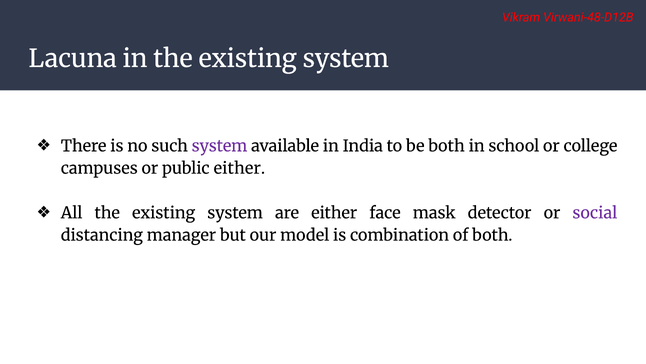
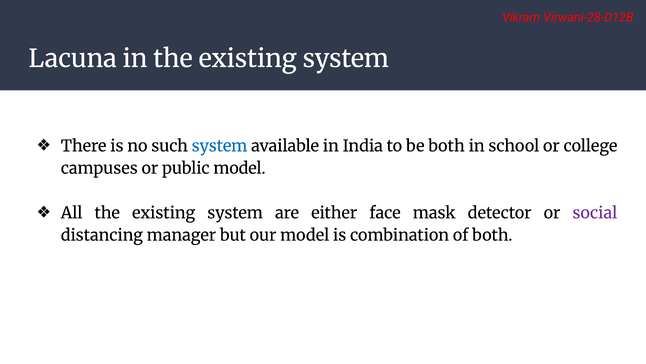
Virwani-48-D12B: Virwani-48-D12B -> Virwani-28-D12B
system at (219, 146) colour: purple -> blue
public either: either -> model
